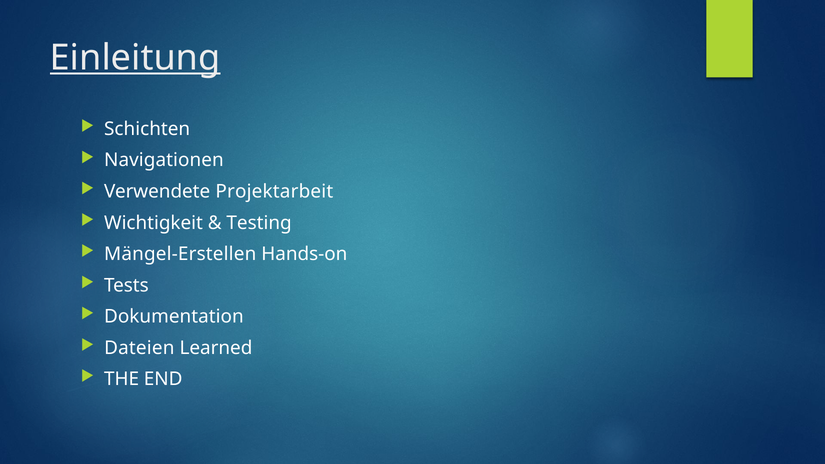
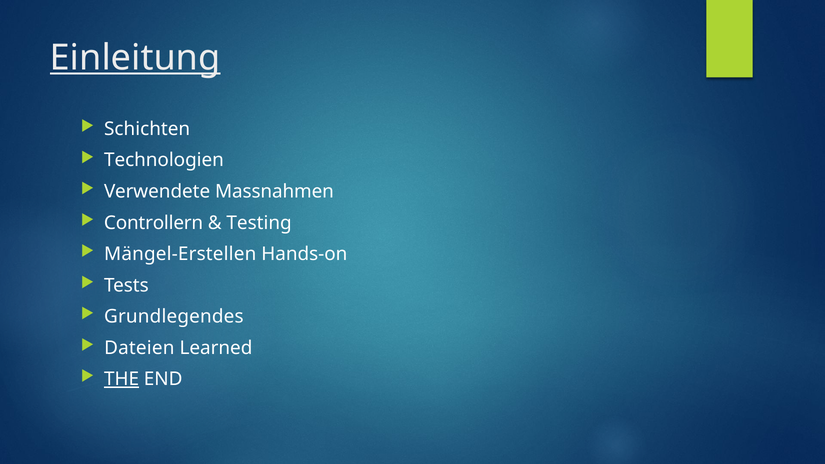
Navigationen: Navigationen -> Technologien
Projektarbeit: Projektarbeit -> Massnahmen
Wichtigkeit: Wichtigkeit -> Controllern
Dokumentation: Dokumentation -> Grundlegendes
THE underline: none -> present
